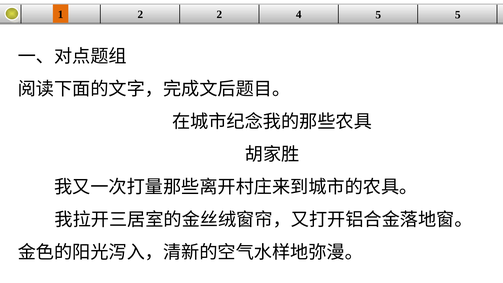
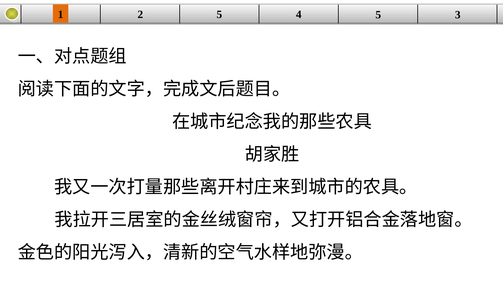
2 2: 2 -> 5
5 5: 5 -> 3
